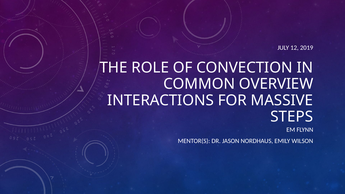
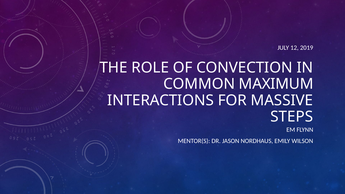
OVERVIEW: OVERVIEW -> MAXIMUM
